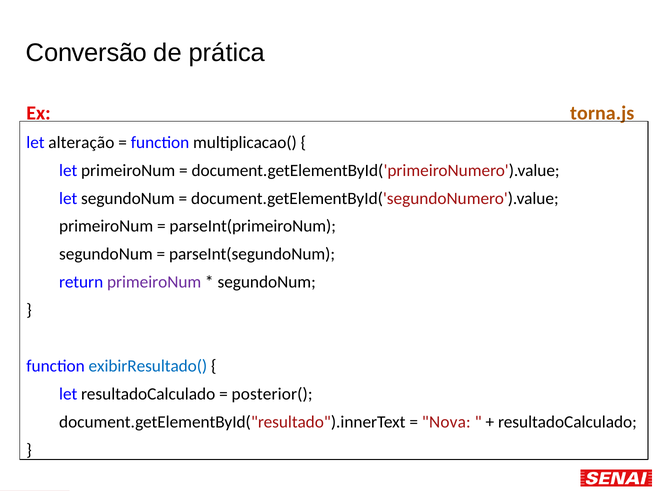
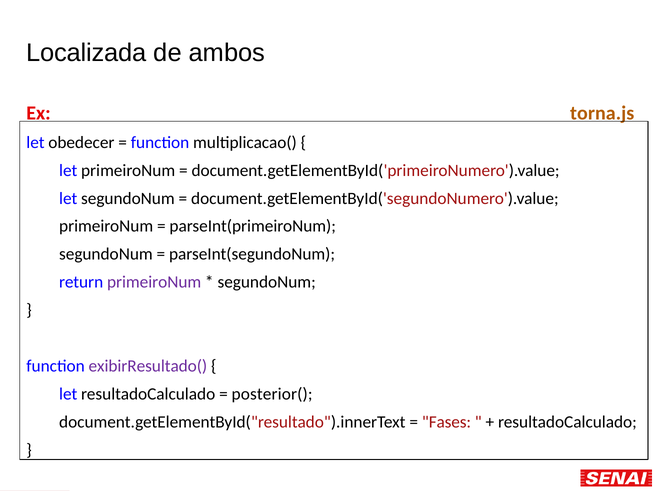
Conversão: Conversão -> Localizada
prática: prática -> ambos
alteração: alteração -> obedecer
exibirResultado( colour: blue -> purple
Nova: Nova -> Fases
